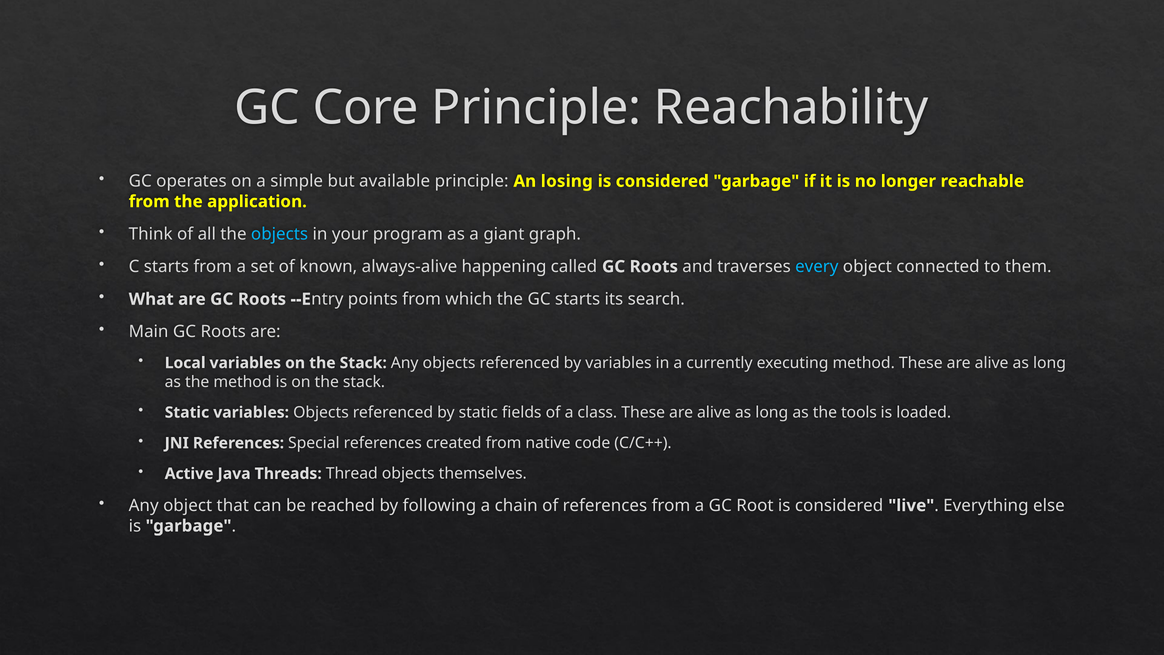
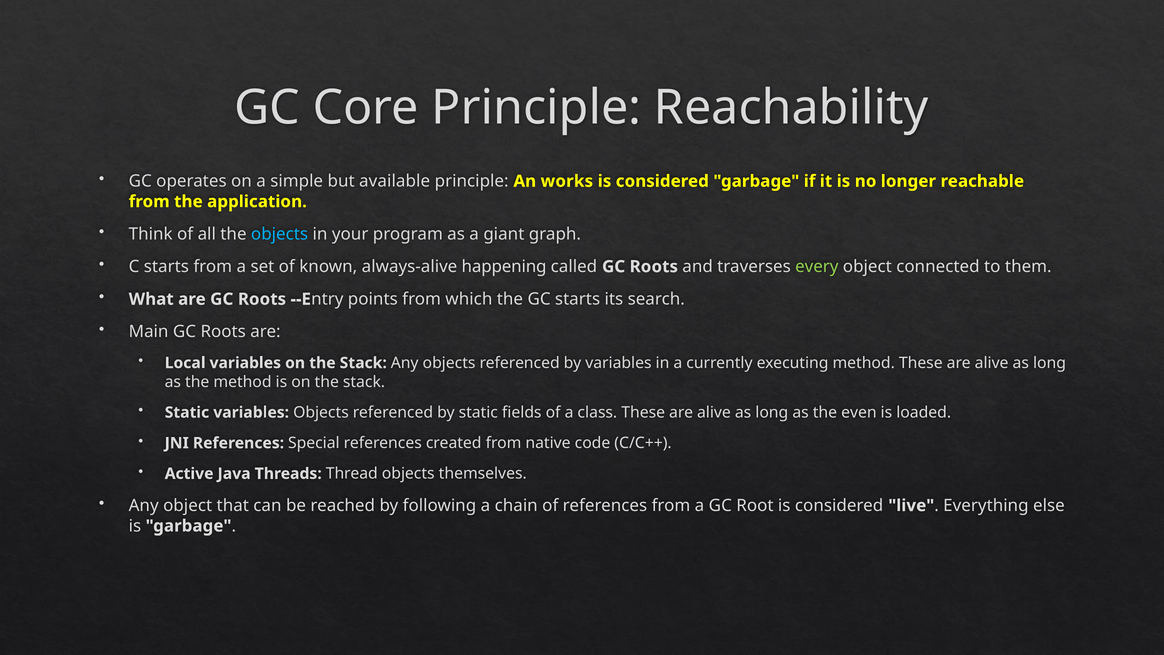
losing: losing -> works
every colour: light blue -> light green
tools: tools -> even
